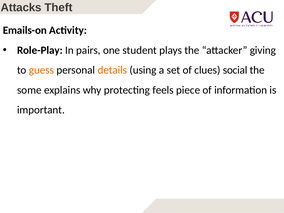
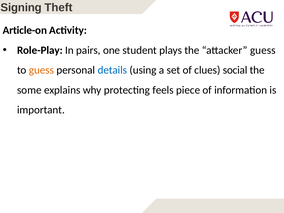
Attacks: Attacks -> Signing
Emails-on: Emails-on -> Article-on
attacker giving: giving -> guess
details colour: orange -> blue
